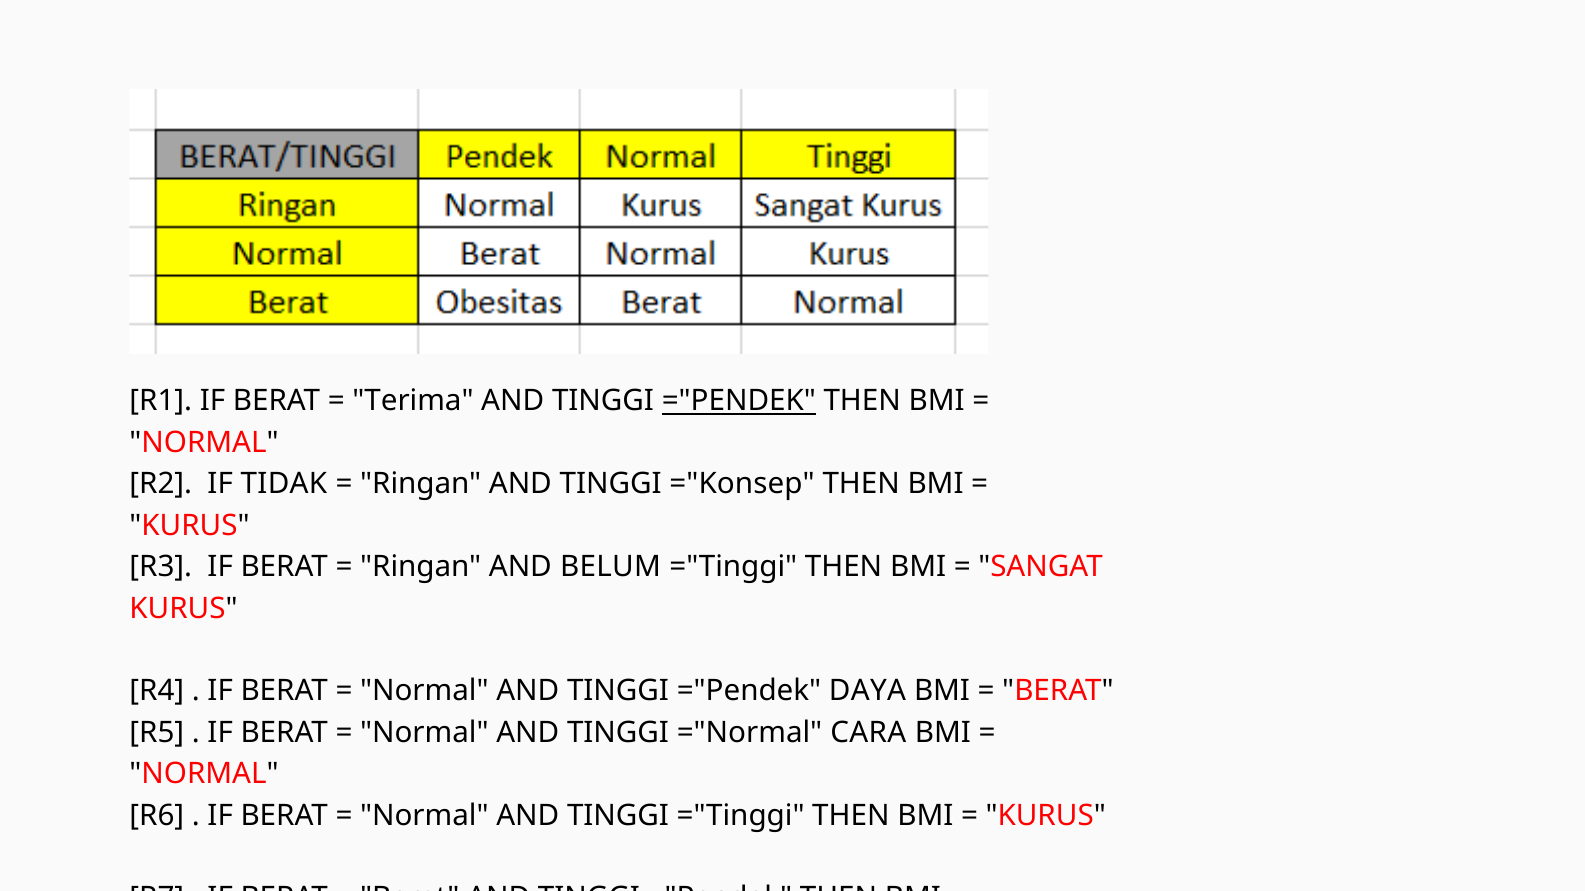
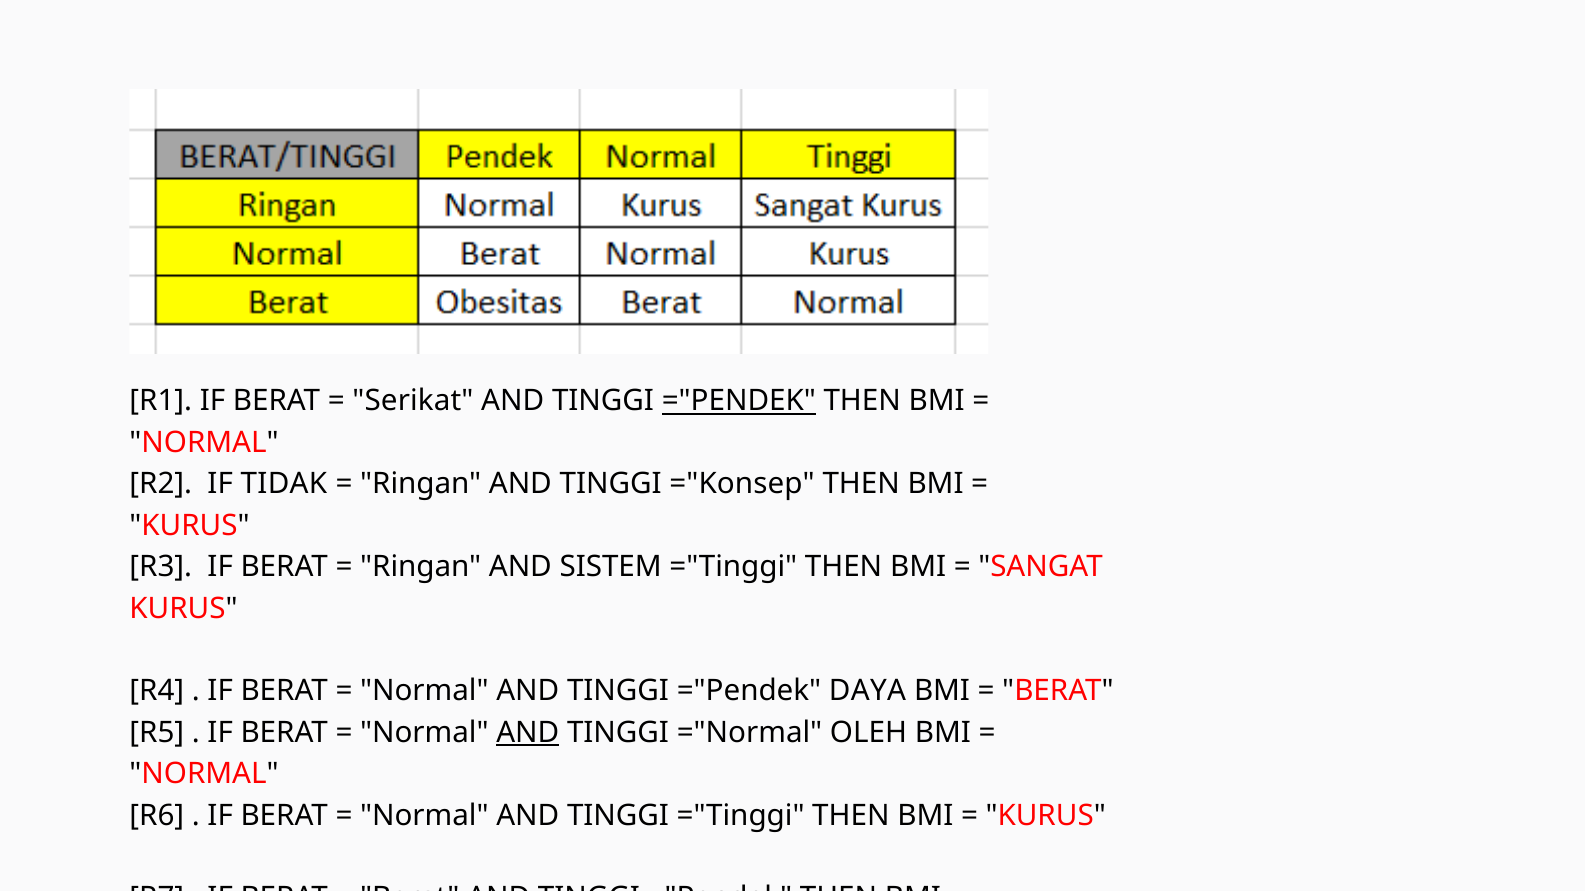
Terima: Terima -> Serikat
BELUM: BELUM -> SISTEM
AND at (528, 733) underline: none -> present
CARA: CARA -> OLEH
